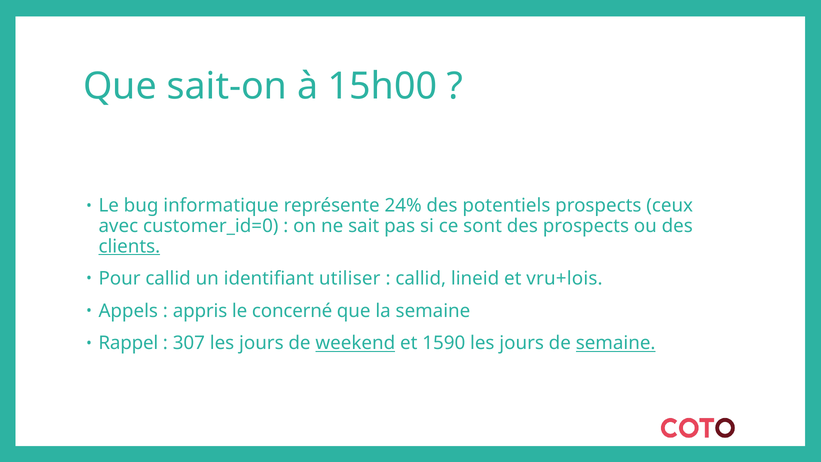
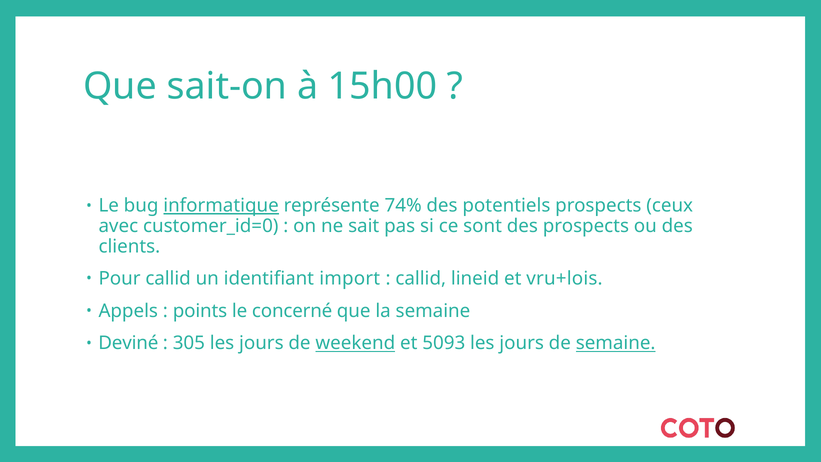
informatique underline: none -> present
24%: 24% -> 74%
clients underline: present -> none
utiliser: utiliser -> import
appris: appris -> points
Rappel: Rappel -> Deviné
307: 307 -> 305
1590: 1590 -> 5093
